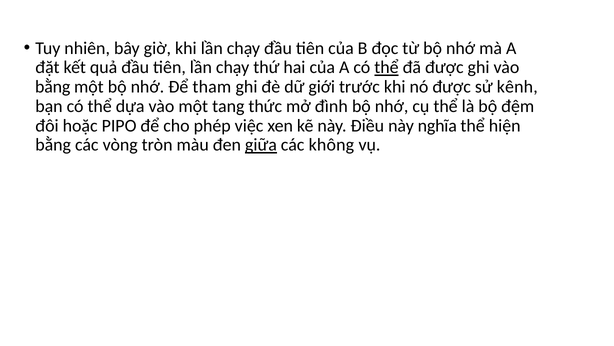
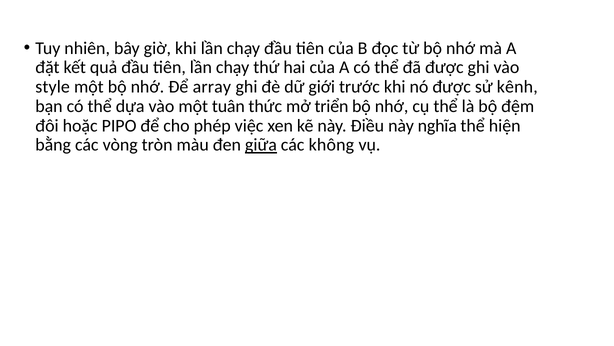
thể at (386, 67) underline: present -> none
bằng at (53, 87): bằng -> style
tham: tham -> array
tang: tang -> tuân
đình: đình -> triển
